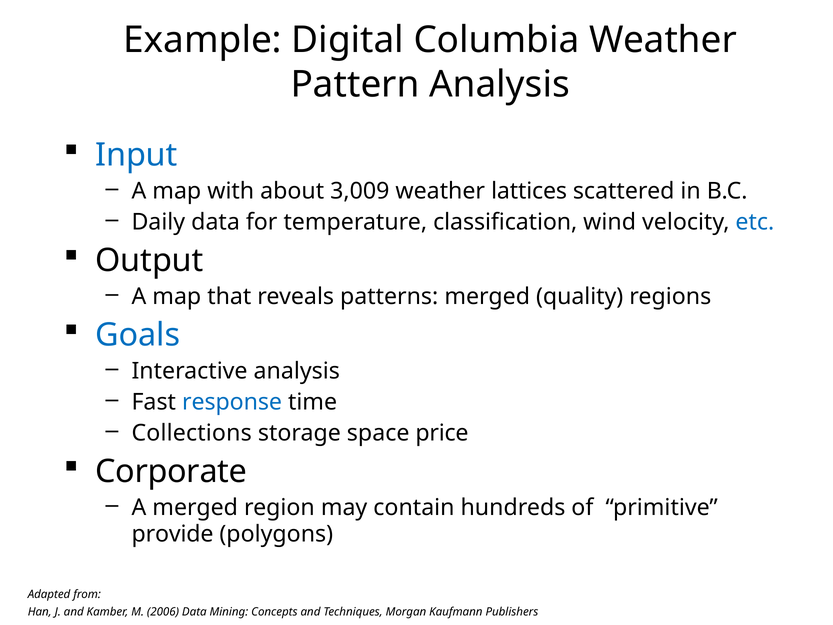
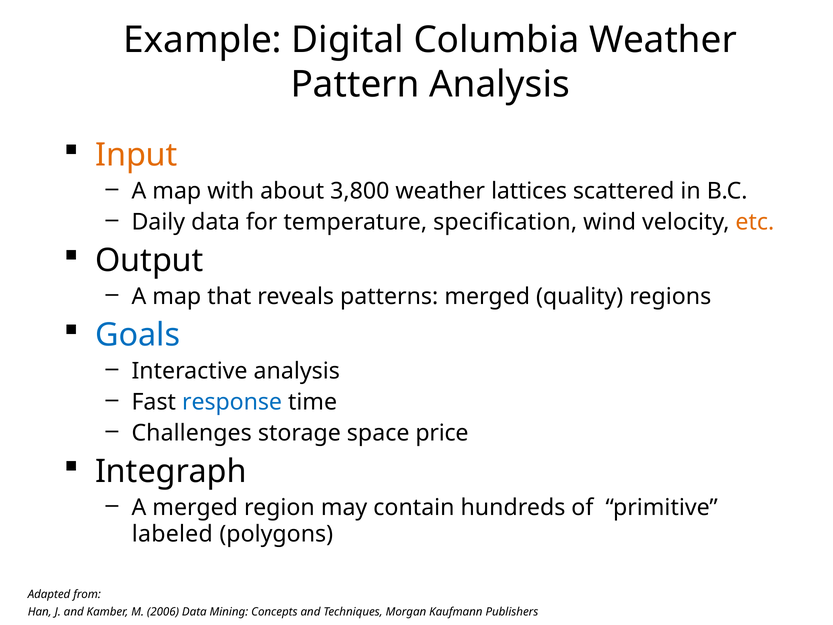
Input colour: blue -> orange
3,009: 3,009 -> 3,800
classification: classification -> specification
etc colour: blue -> orange
Collections: Collections -> Challenges
Corporate: Corporate -> Integraph
provide: provide -> labeled
